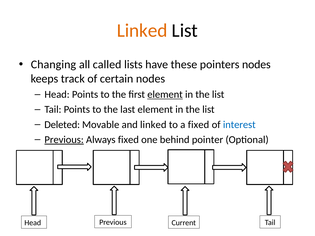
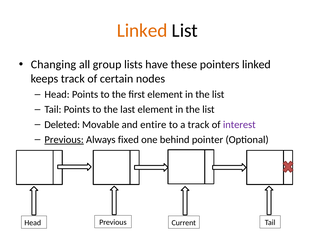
called: called -> group
pointers nodes: nodes -> linked
element at (165, 95) underline: present -> none
and linked: linked -> entire
a fixed: fixed -> track
interest colour: blue -> purple
